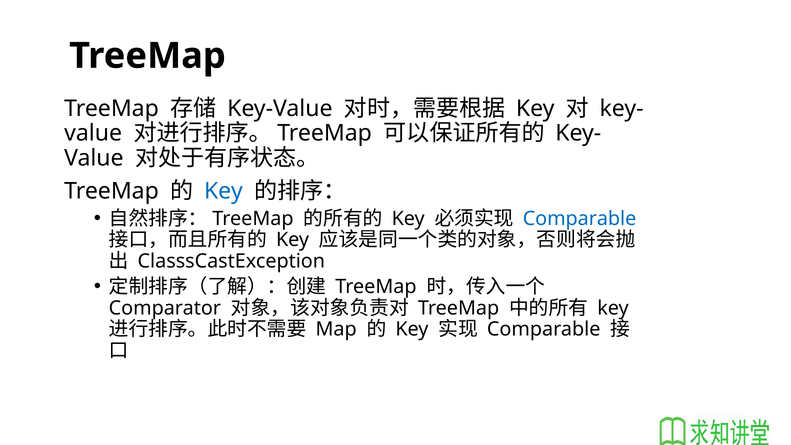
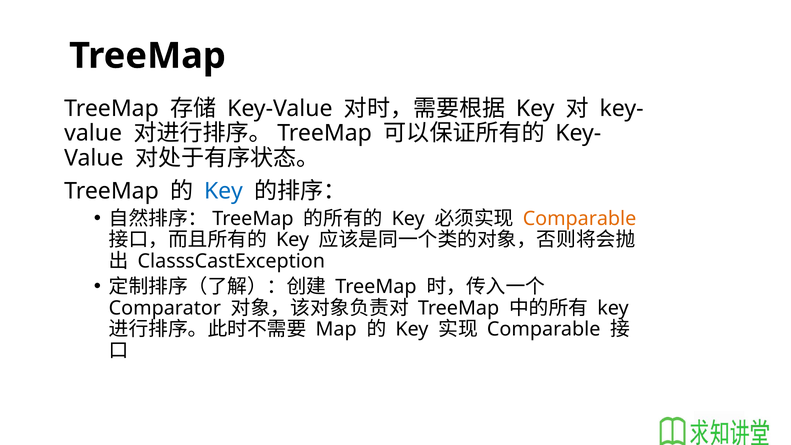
Comparable at (580, 219) colour: blue -> orange
